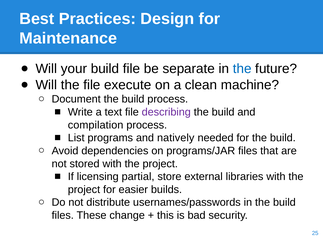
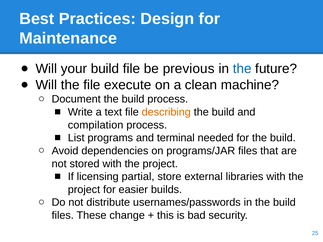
separate: separate -> previous
describing colour: purple -> orange
natively: natively -> terminal
